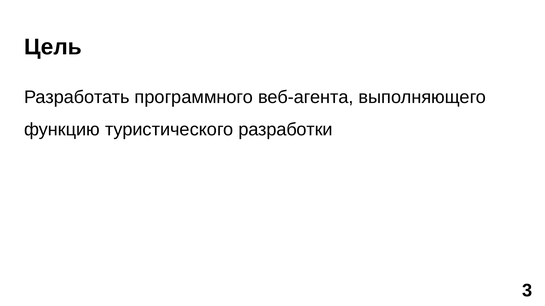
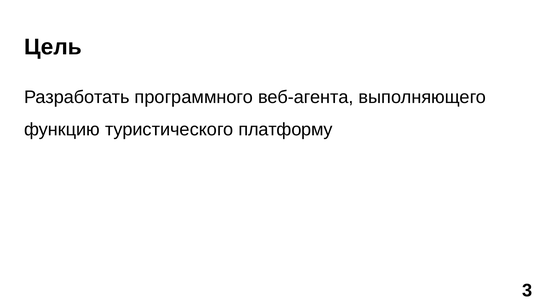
разработки: разработки -> платформу
